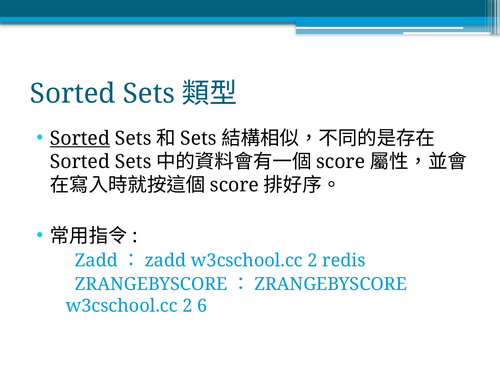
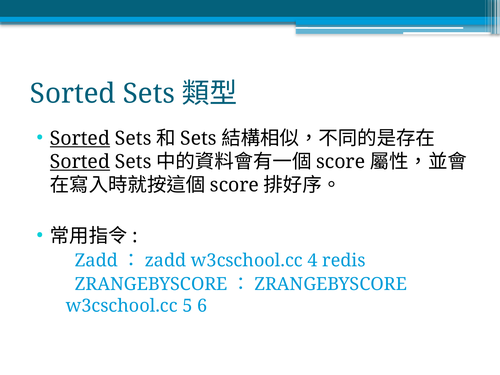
Sorted at (80, 162) underline: none -> present
2 at (313, 261): 2 -> 4
2 at (187, 306): 2 -> 5
